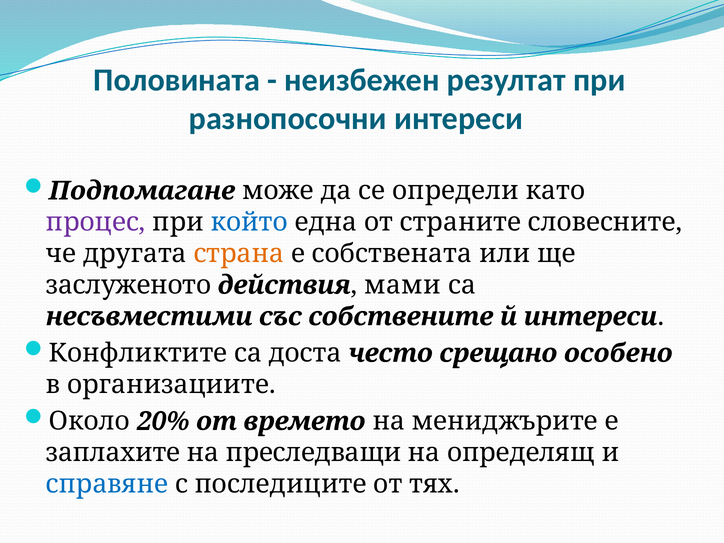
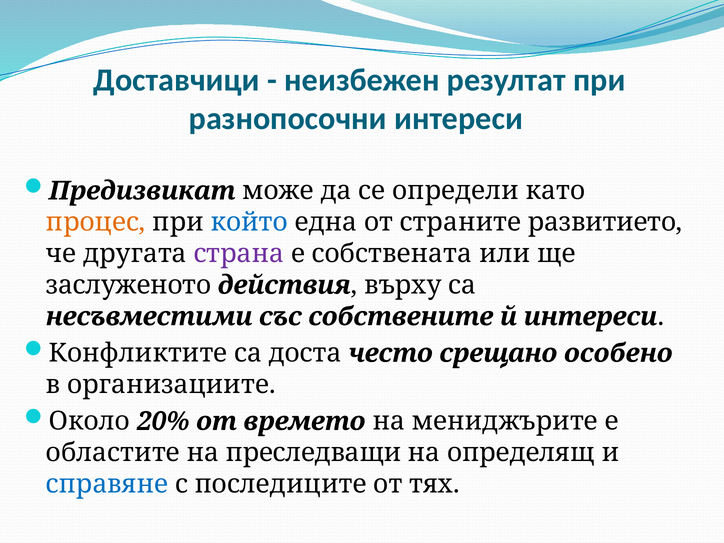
Половината: Половината -> Доставчици
Подпомагане: Подпомагане -> Предизвикат
процес colour: purple -> orange
словесните: словесните -> развитието
страна colour: orange -> purple
мами: мами -> върху
заплахите: заплахите -> областите
